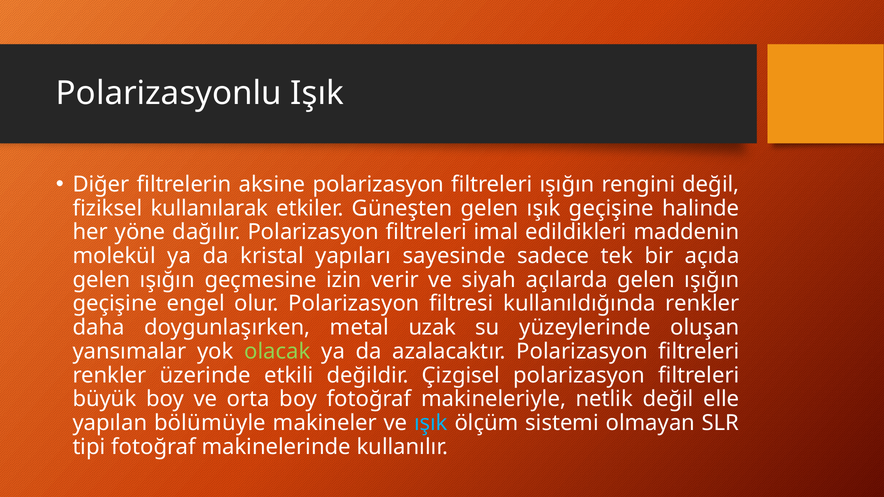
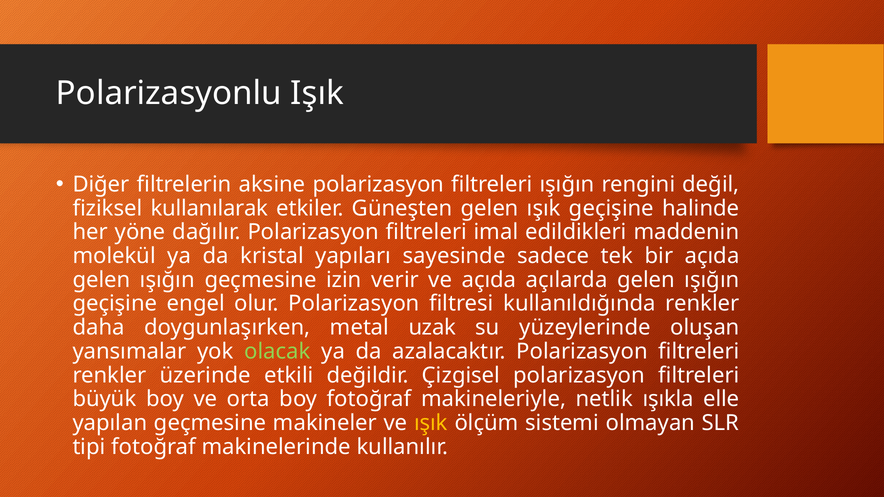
ve siyah: siyah -> açıda
netlik değil: değil -> ışıkla
yapılan bölümüyle: bölümüyle -> geçmesine
ışık at (431, 423) colour: light blue -> yellow
